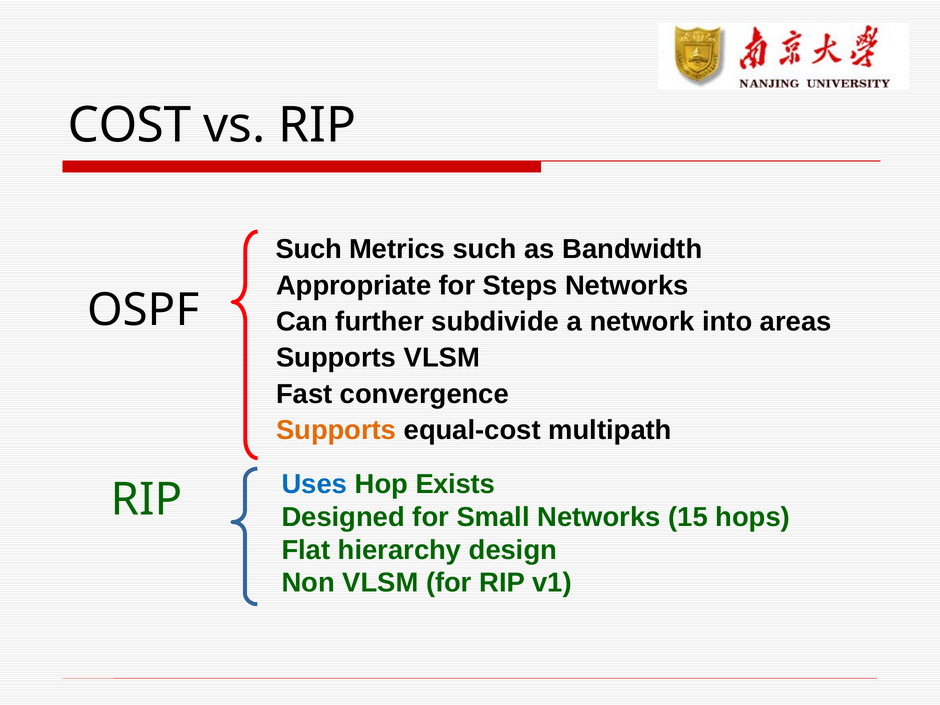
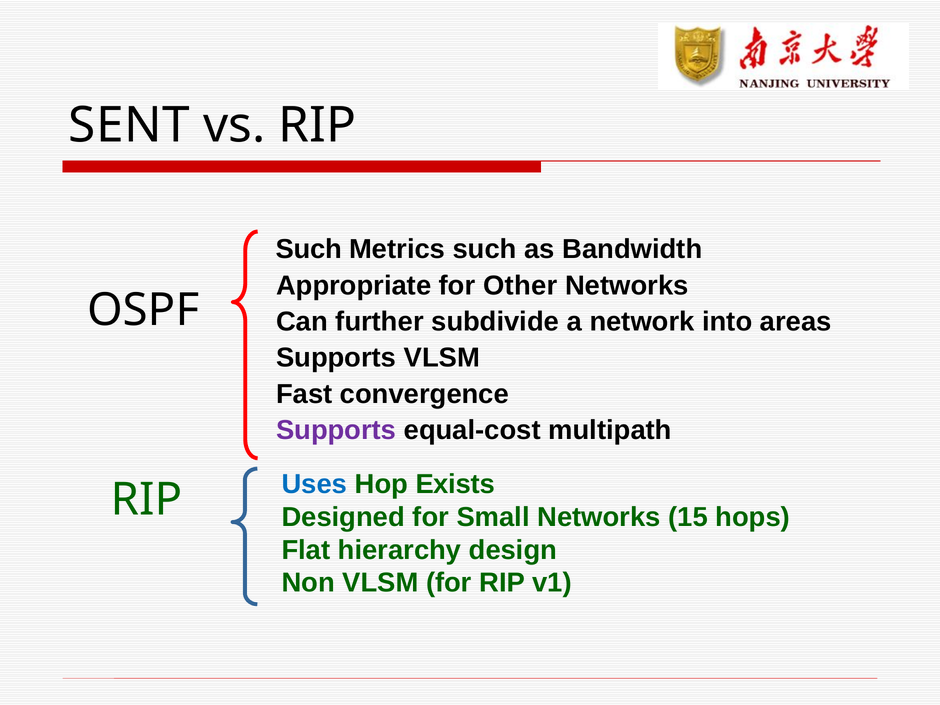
COST: COST -> SENT
Steps: Steps -> Other
Supports at (336, 430) colour: orange -> purple
